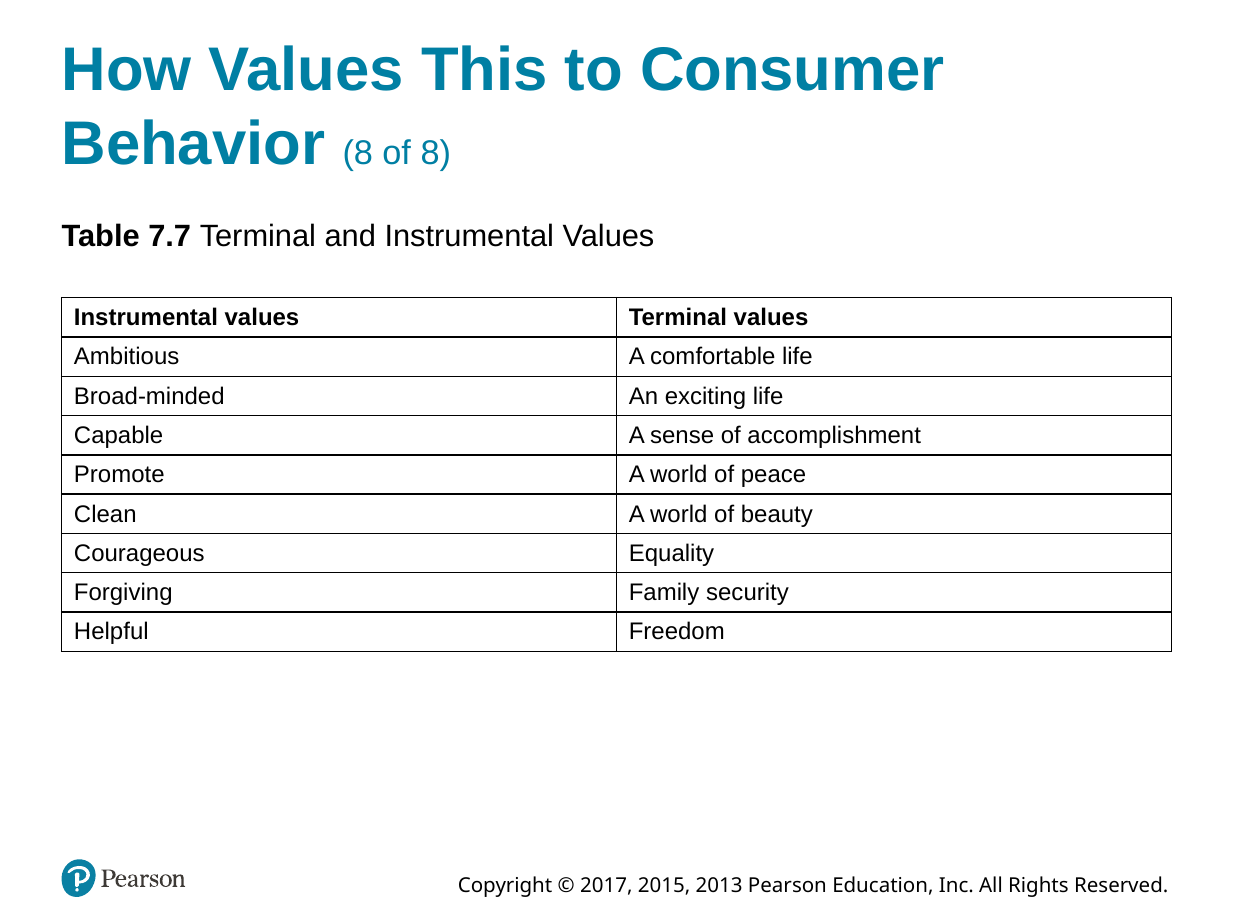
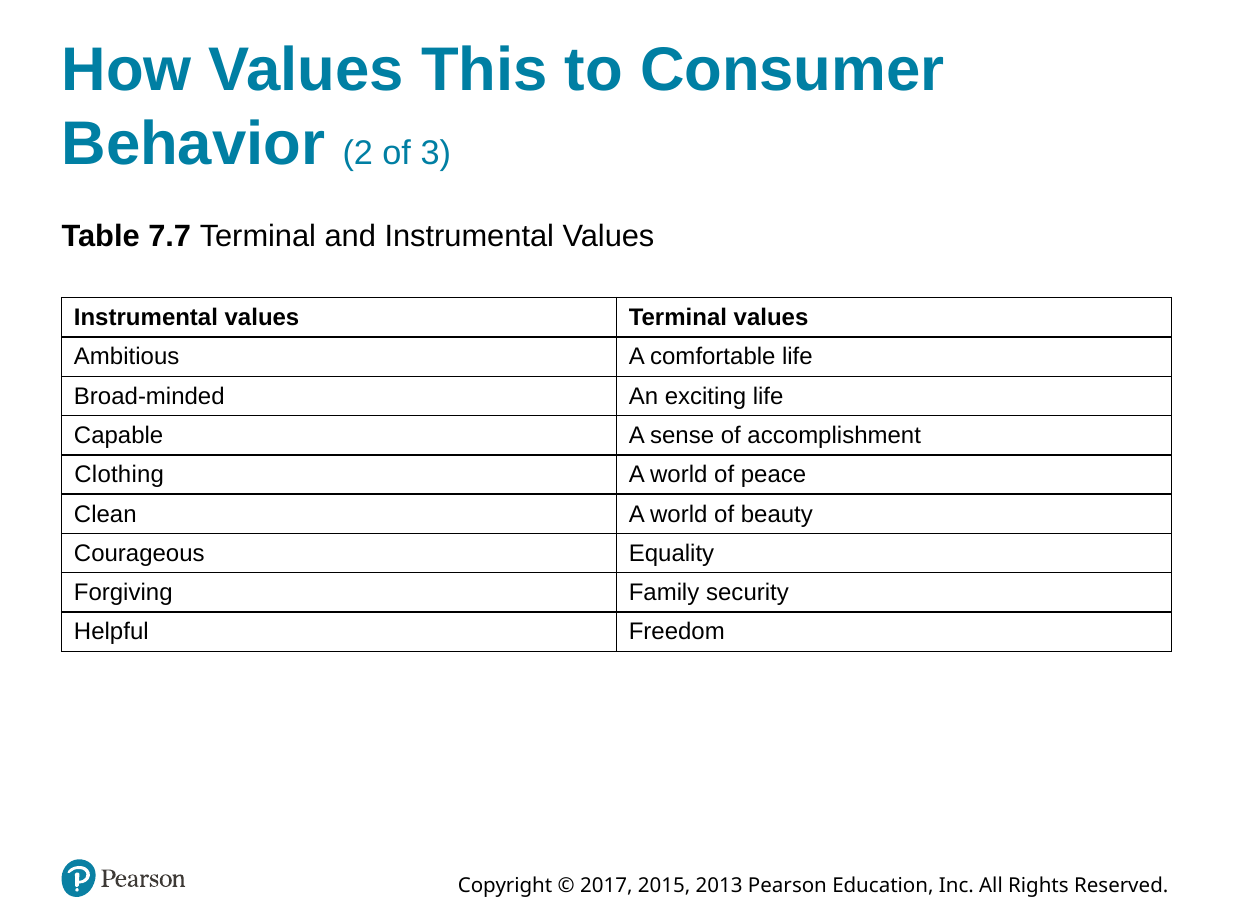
Behavior 8: 8 -> 2
of 8: 8 -> 3
Promote: Promote -> Clothing
